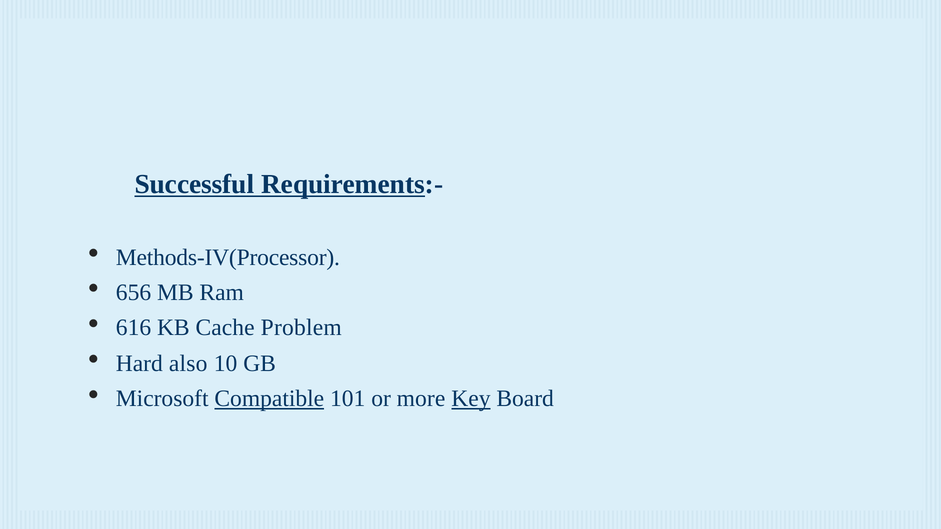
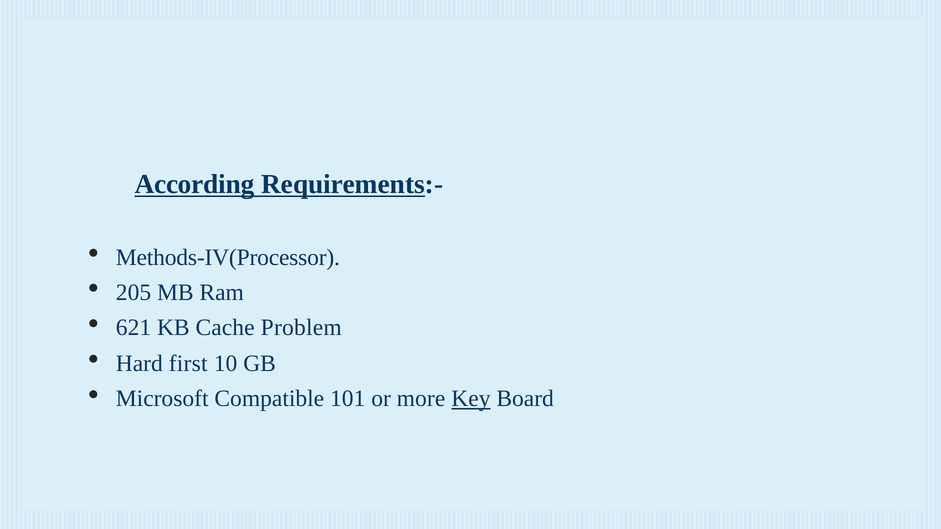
Successful: Successful -> According
656: 656 -> 205
616: 616 -> 621
also: also -> first
Compatible underline: present -> none
